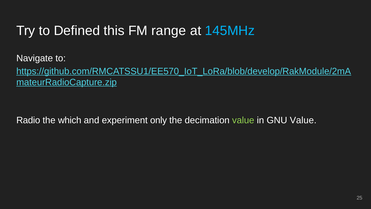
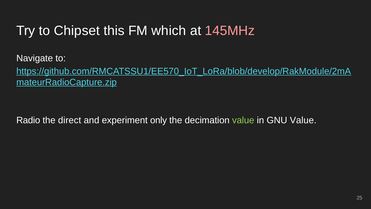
Defined: Defined -> Chipset
range: range -> which
145MHz colour: light blue -> pink
which: which -> direct
